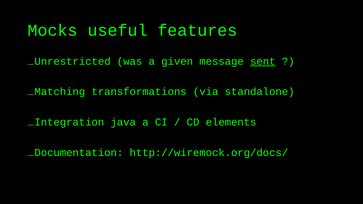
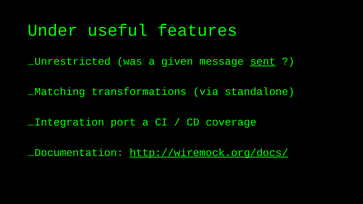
Mocks: Mocks -> Under
java: java -> port
elements: elements -> coverage
http://wiremock.org/docs/ underline: none -> present
